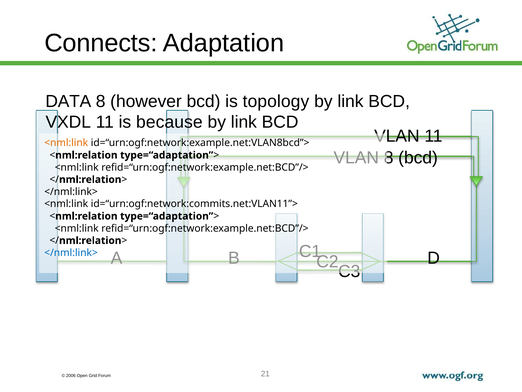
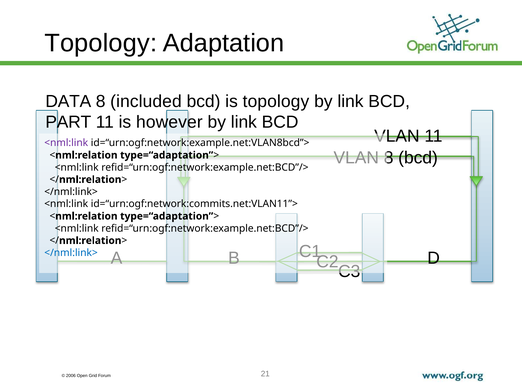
Connects at (101, 43): Connects -> Topology
however: however -> included
VXDL: VXDL -> PART
because: because -> however
<nml:link at (66, 143) colour: orange -> purple
